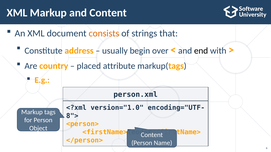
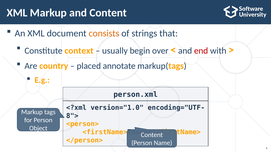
address: address -> context
end colour: black -> red
attribute: attribute -> annotate
